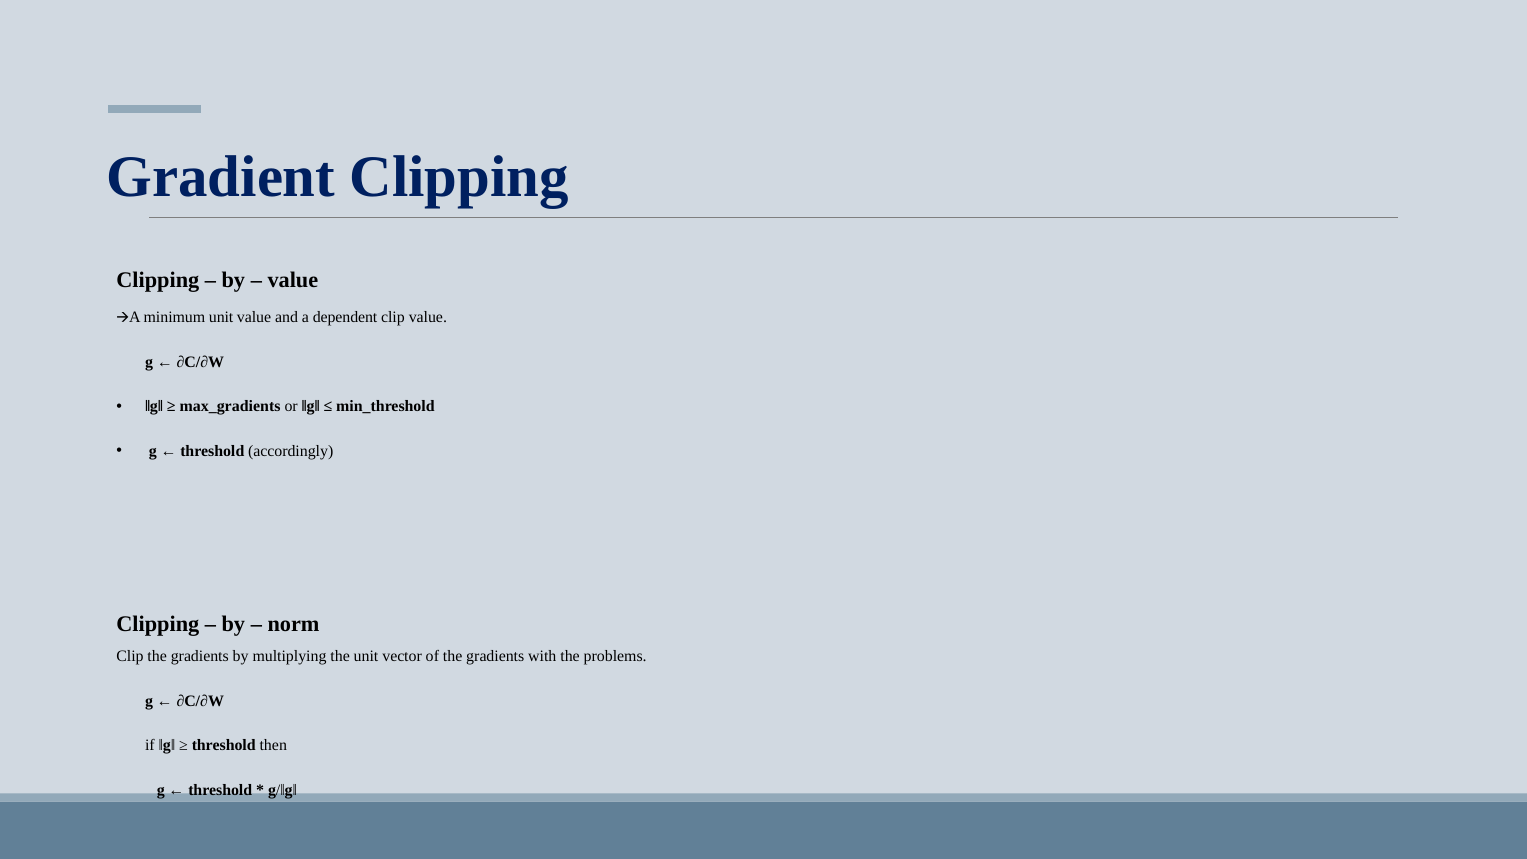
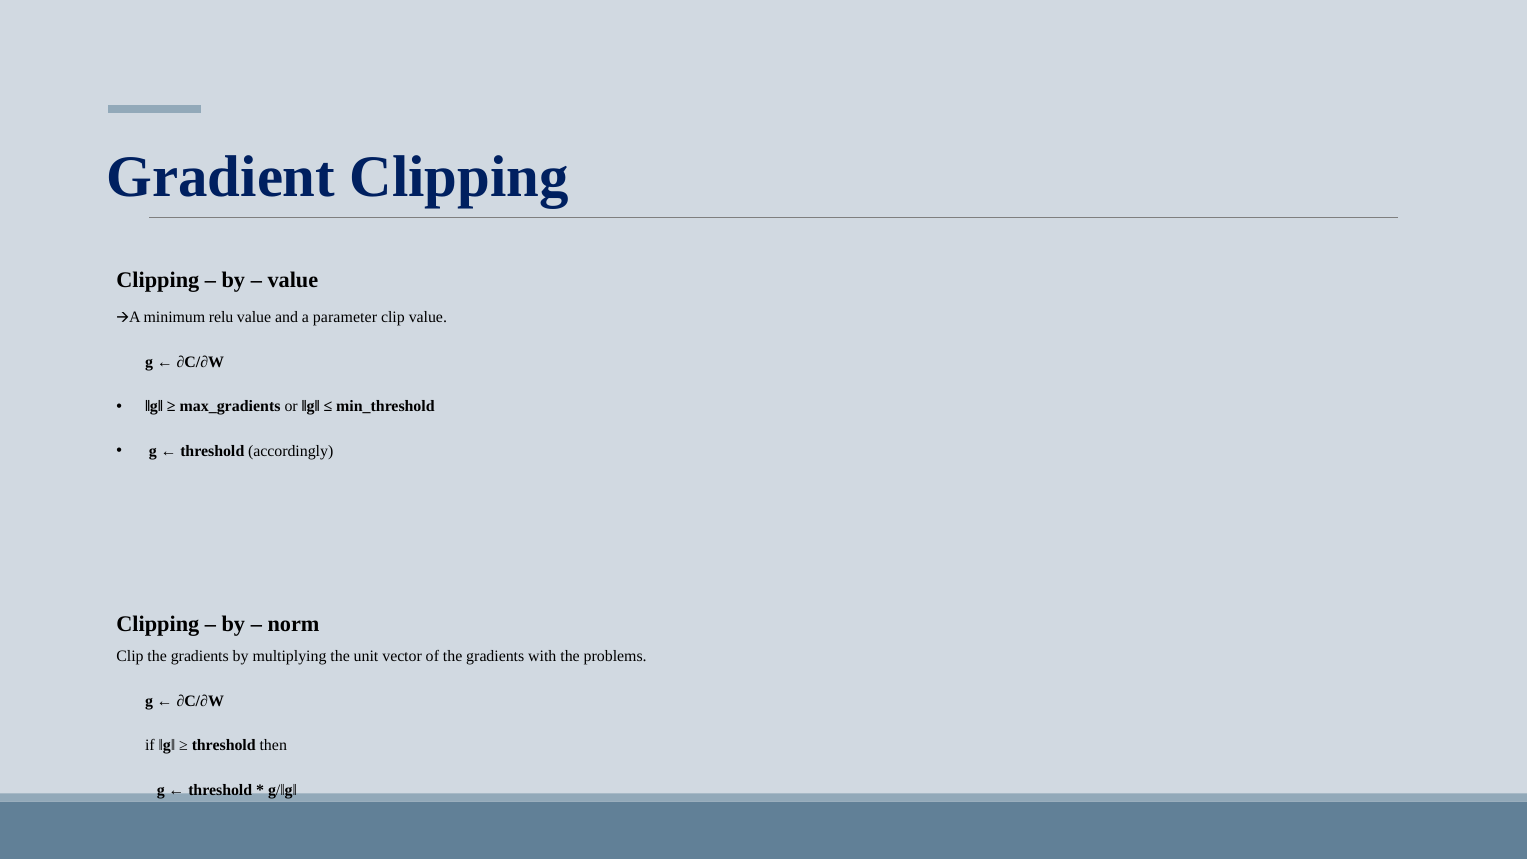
minimum unit: unit -> relu
dependent: dependent -> parameter
